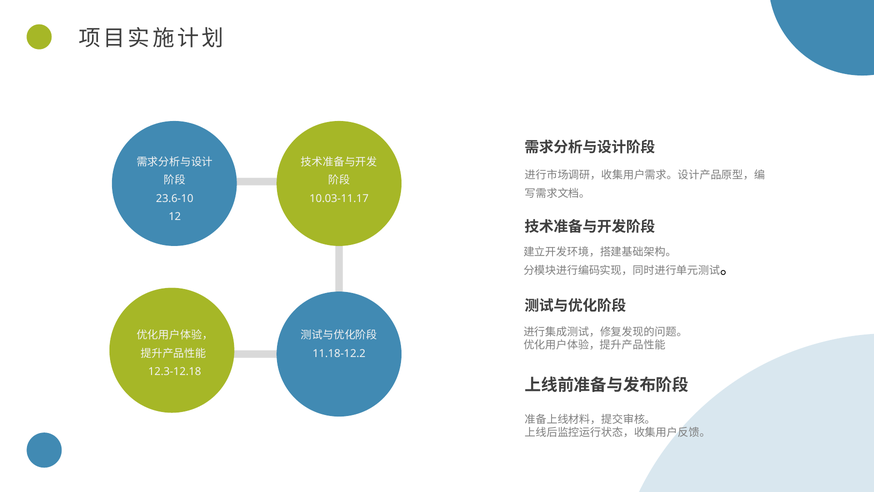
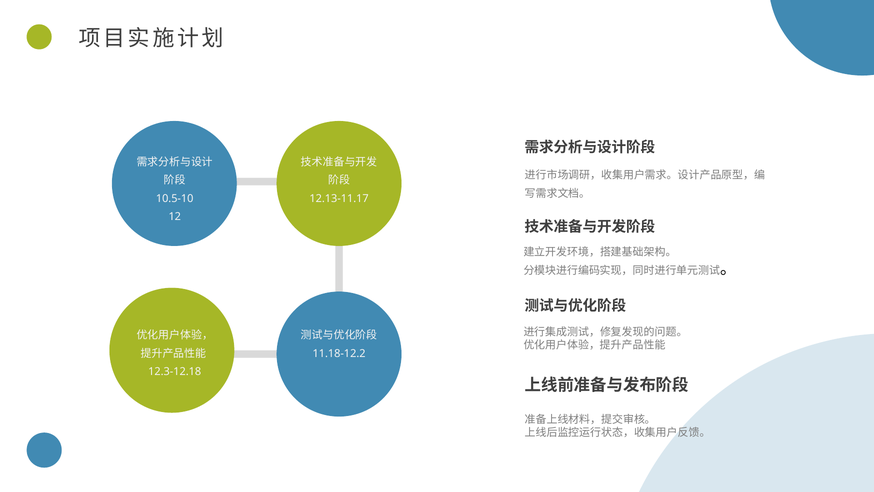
23.6-10: 23.6-10 -> 10.5-10
10.03-11.17: 10.03-11.17 -> 12.13-11.17
